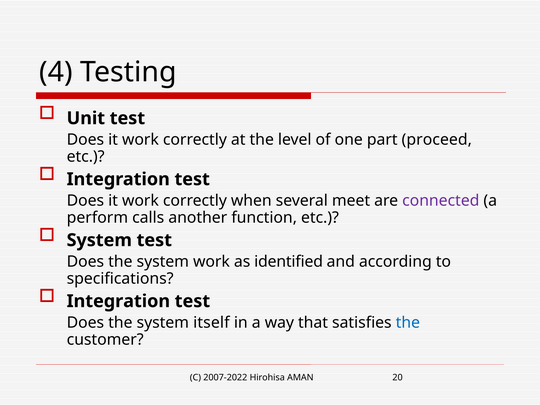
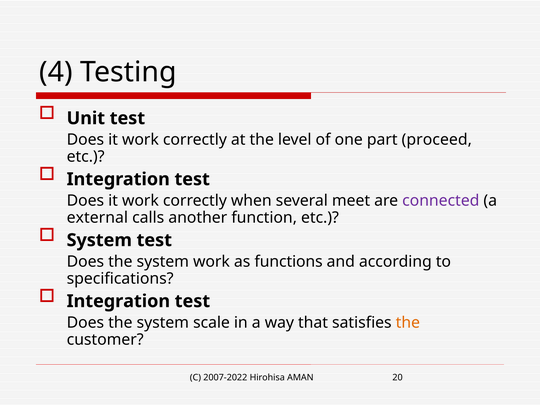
perform: perform -> external
identified: identified -> functions
itself: itself -> scale
the at (408, 323) colour: blue -> orange
